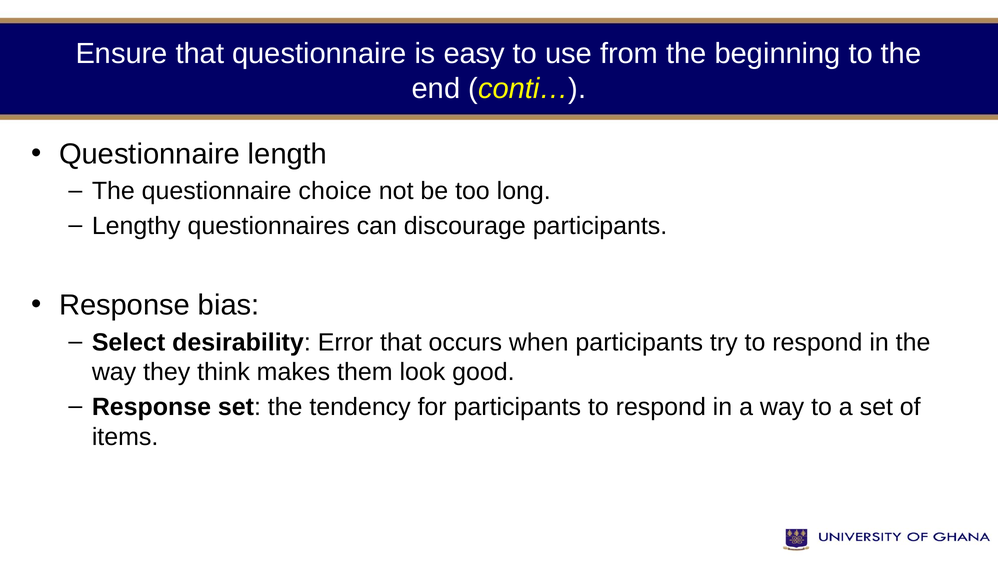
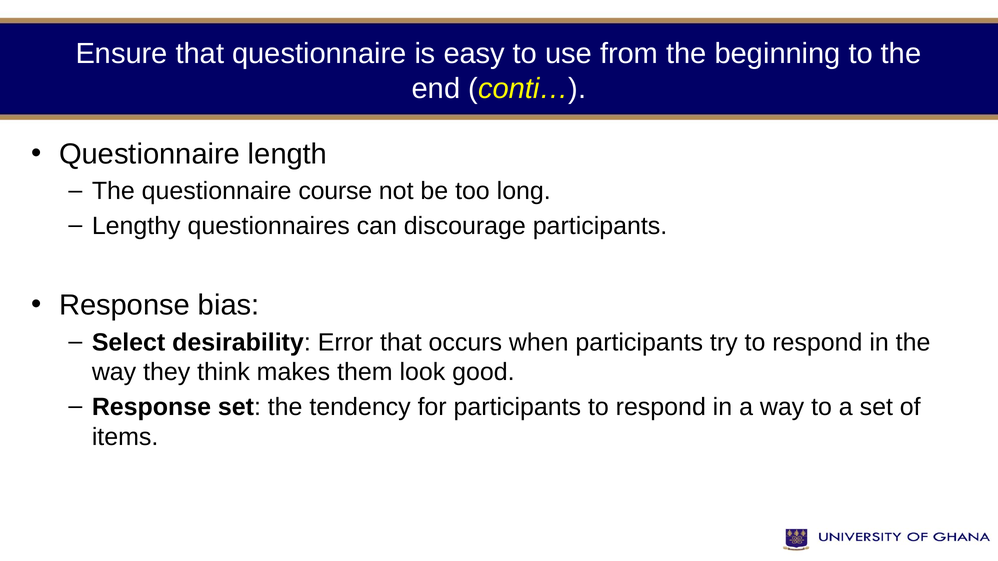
choice: choice -> course
